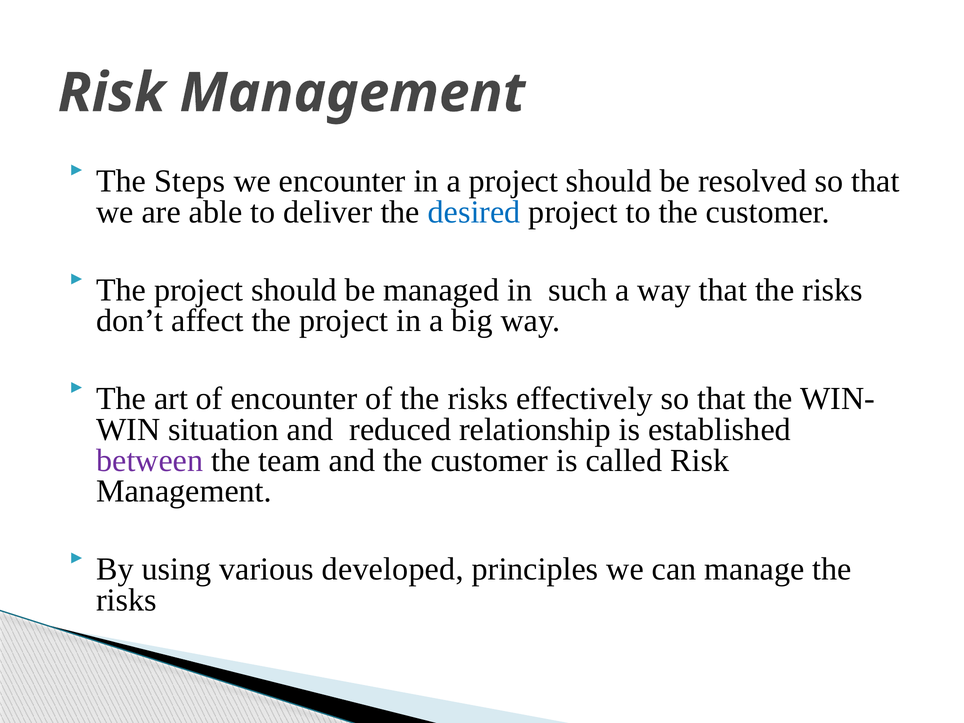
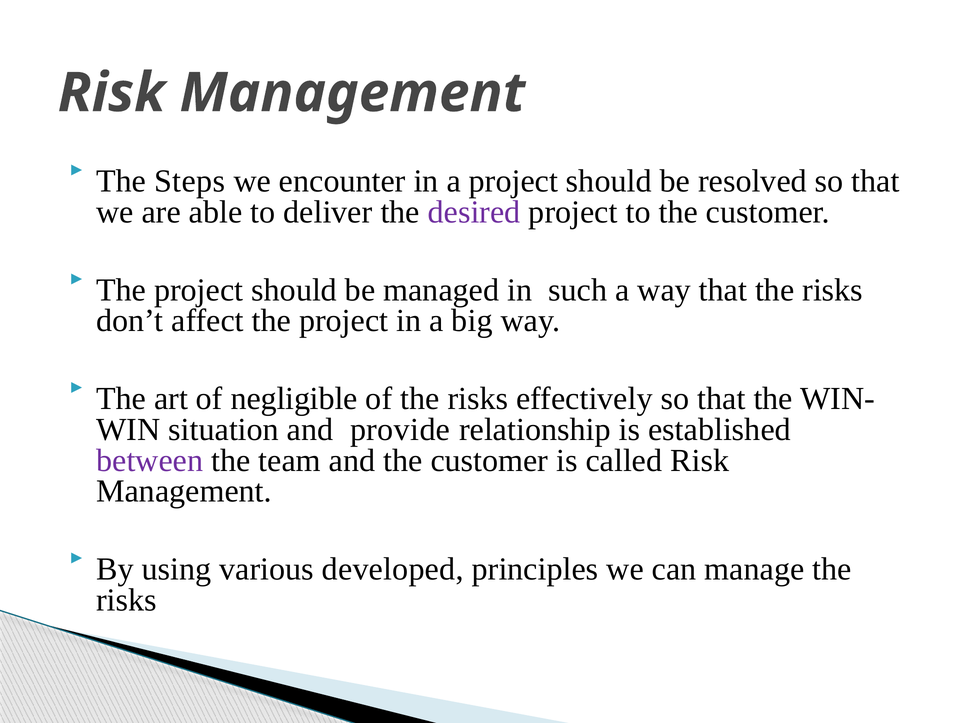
desired colour: blue -> purple
of encounter: encounter -> negligible
reduced: reduced -> provide
